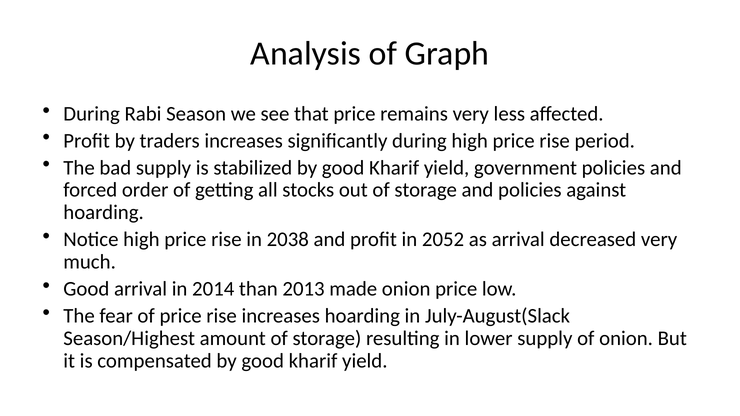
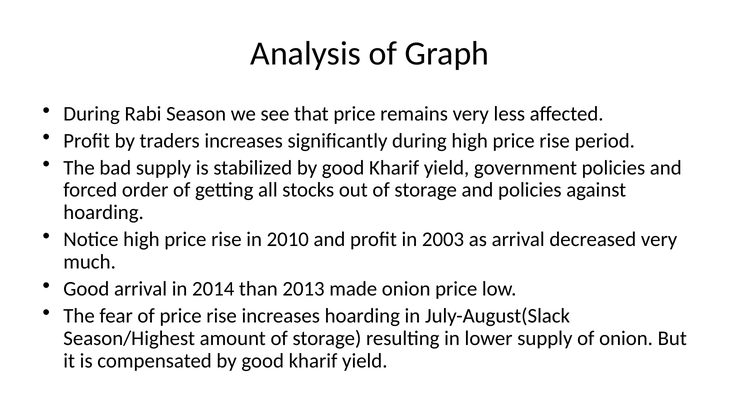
2038: 2038 -> 2010
2052: 2052 -> 2003
